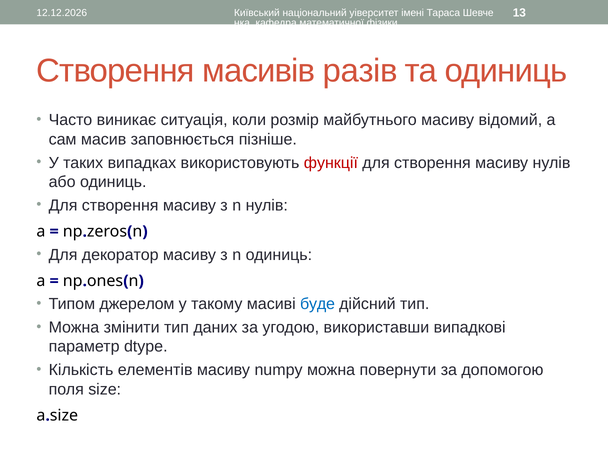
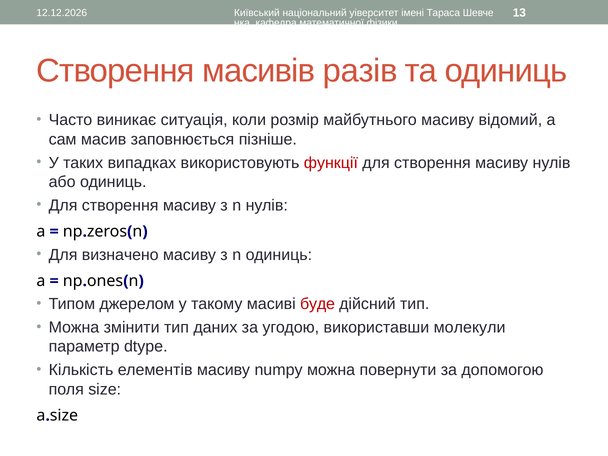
декоратор: декоратор -> визначено
буде colour: blue -> red
випадкові: випадкові -> молекули
